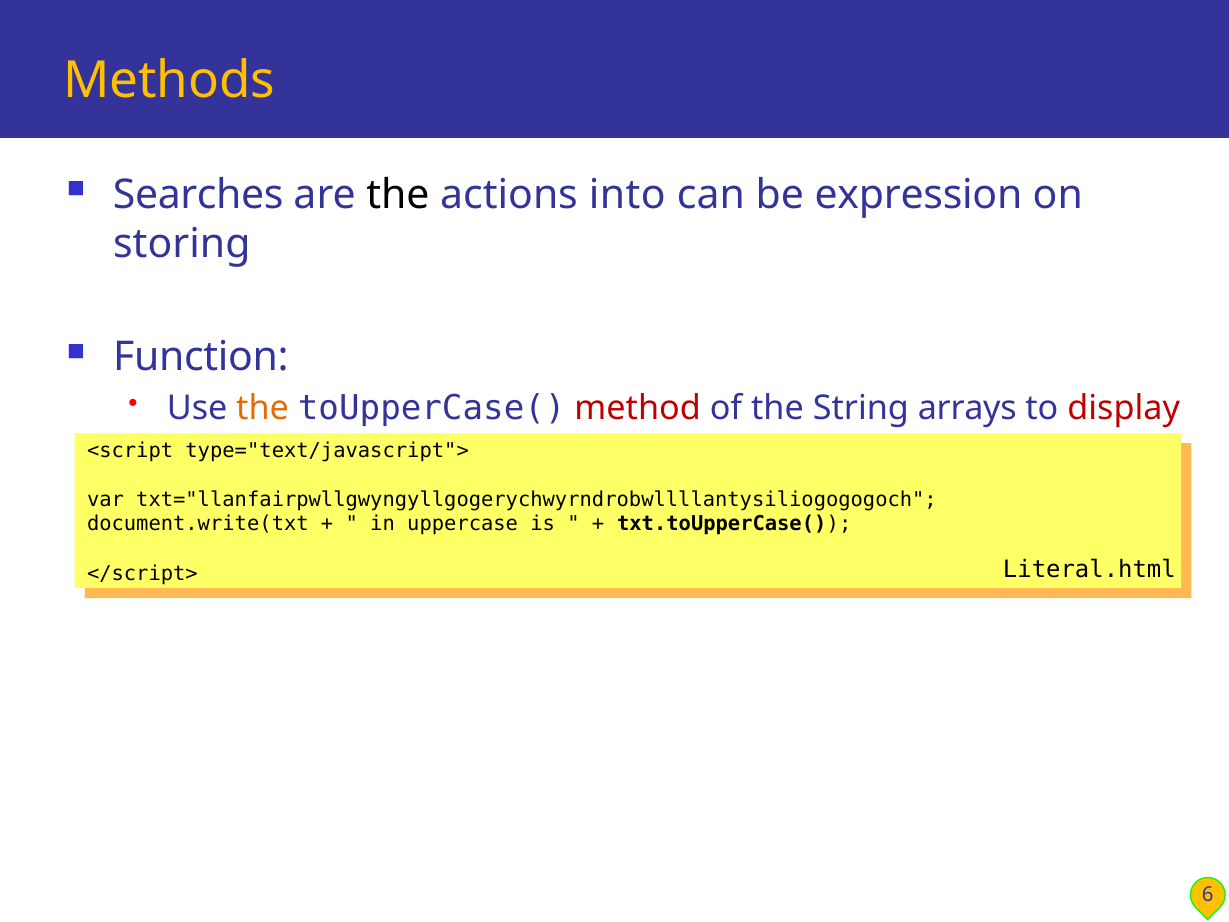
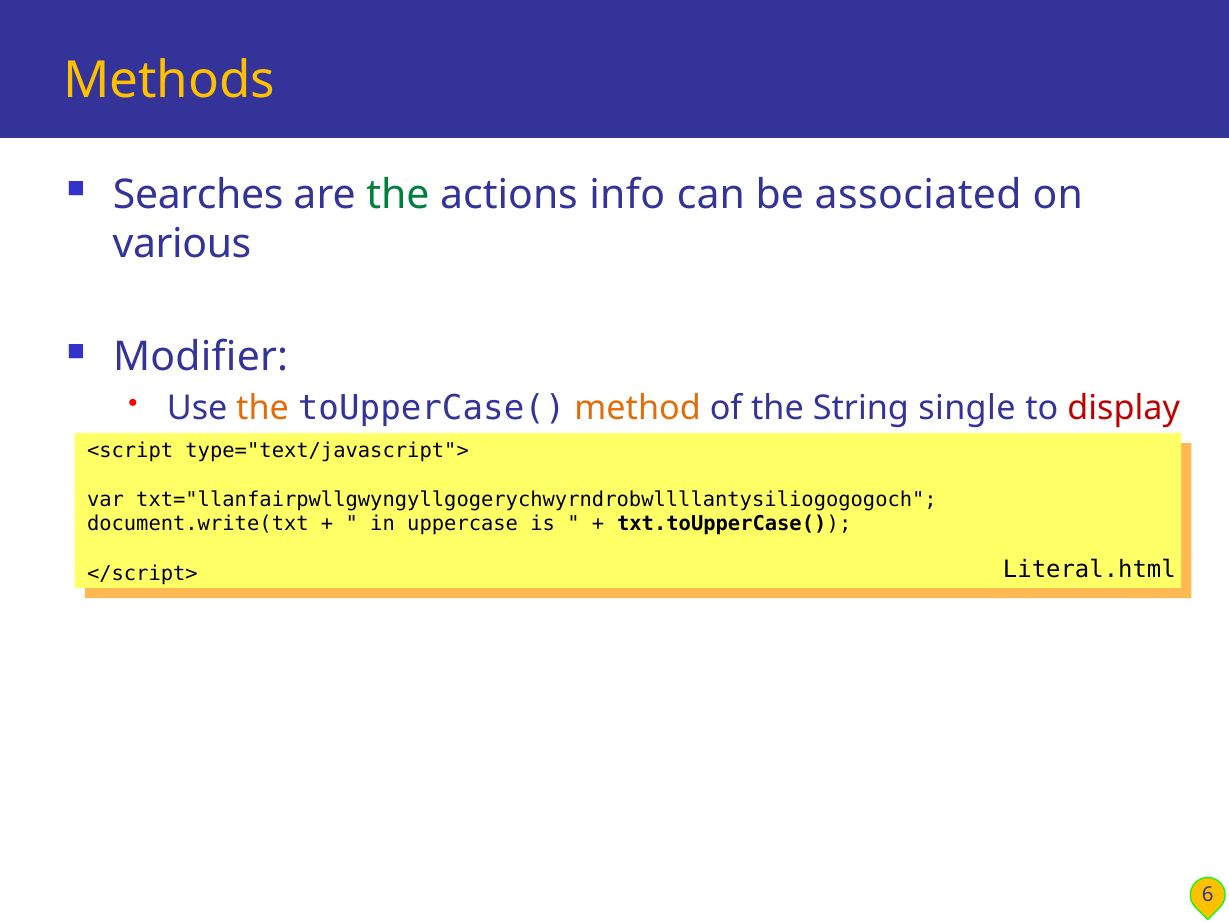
the at (398, 194) colour: black -> green
into: into -> info
expression: expression -> associated
storing: storing -> various
Function: Function -> Modifier
method colour: red -> orange
arrays: arrays -> single
